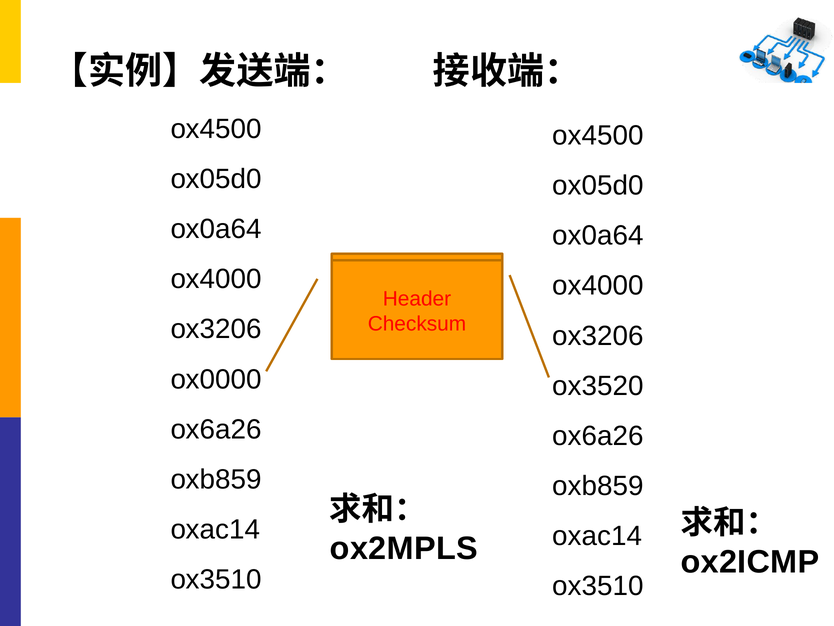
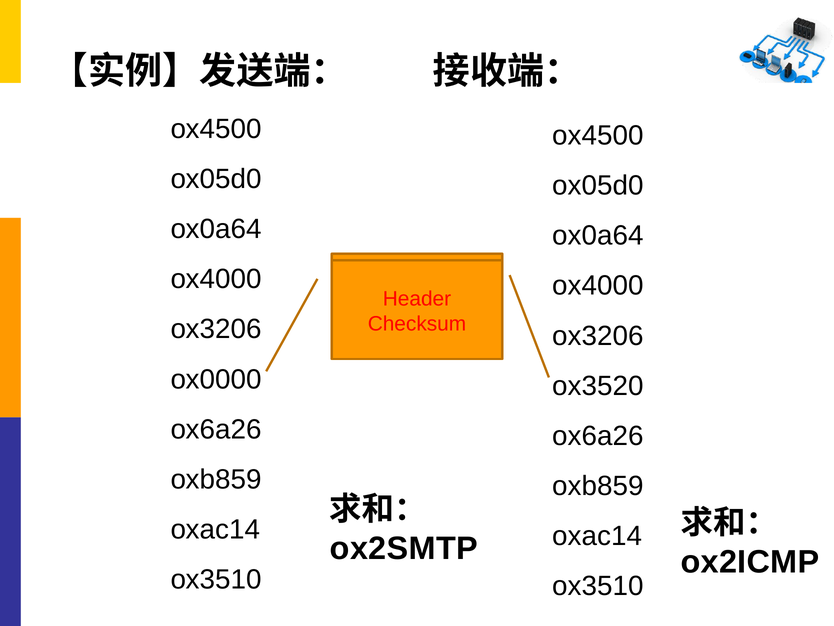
ox2MPLS: ox2MPLS -> ox2SMTP
